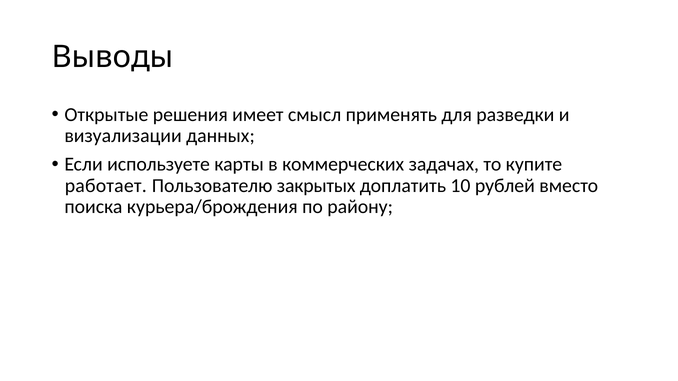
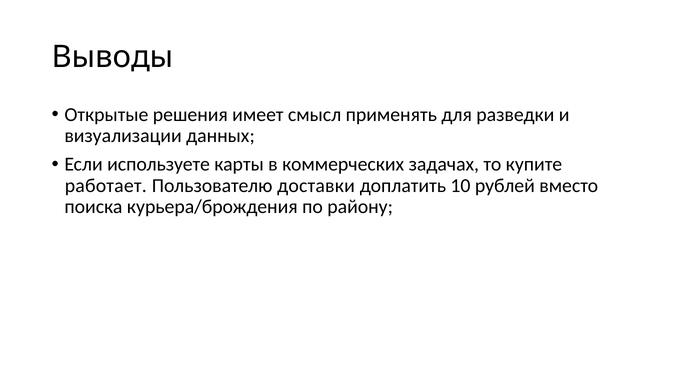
закрытых: закрытых -> доставки
